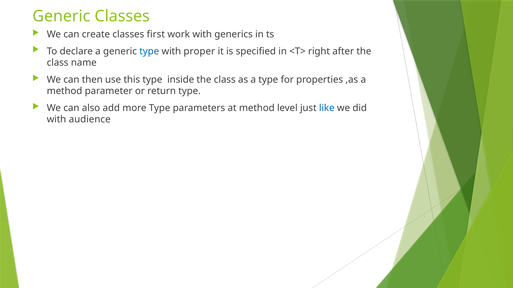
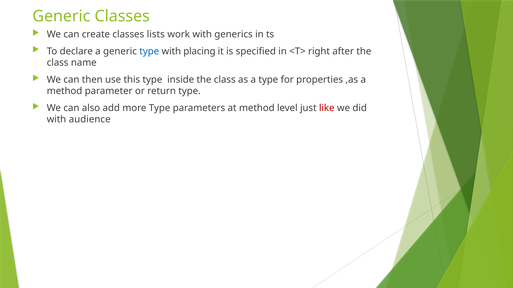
first: first -> lists
proper: proper -> placing
like colour: blue -> red
